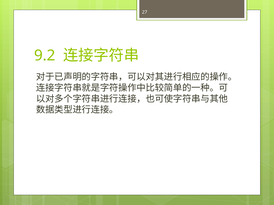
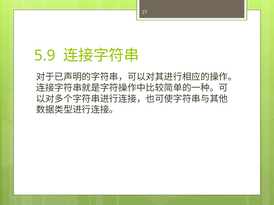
9.2: 9.2 -> 5.9
